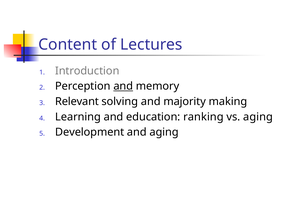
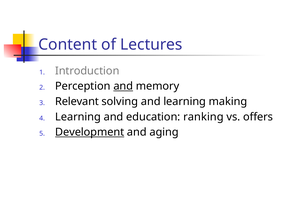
and majority: majority -> learning
vs aging: aging -> offers
Development underline: none -> present
